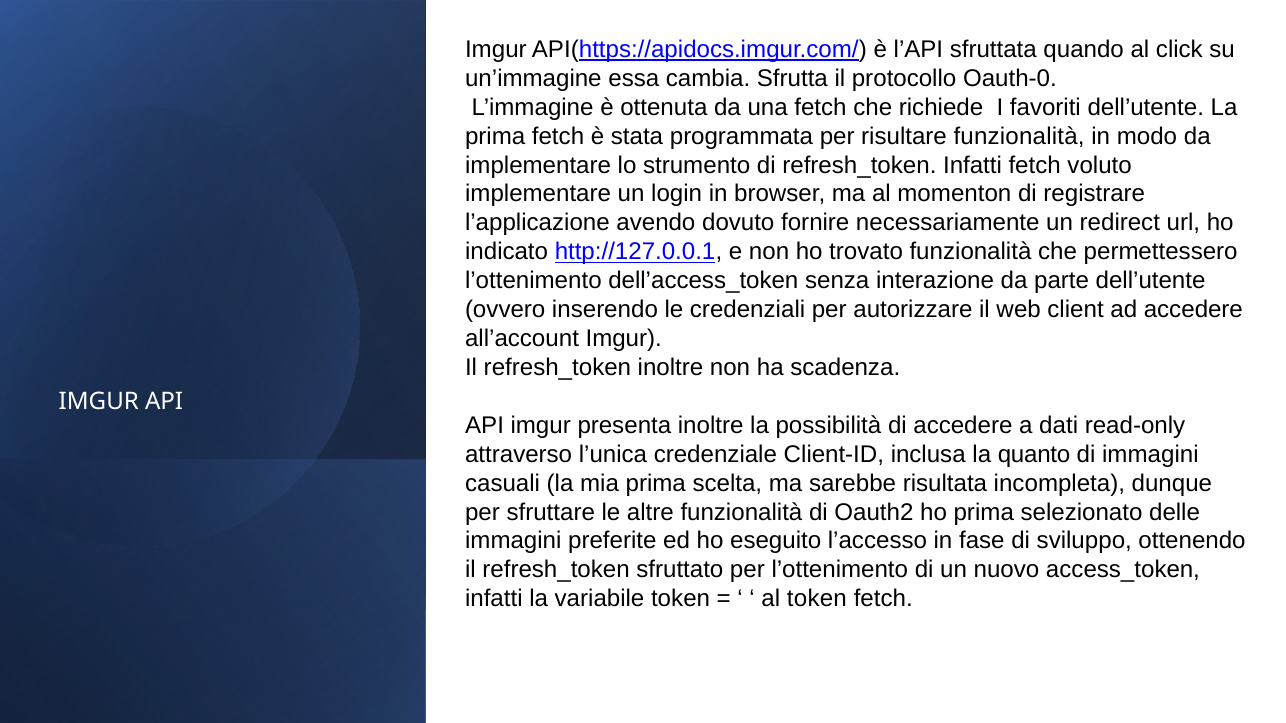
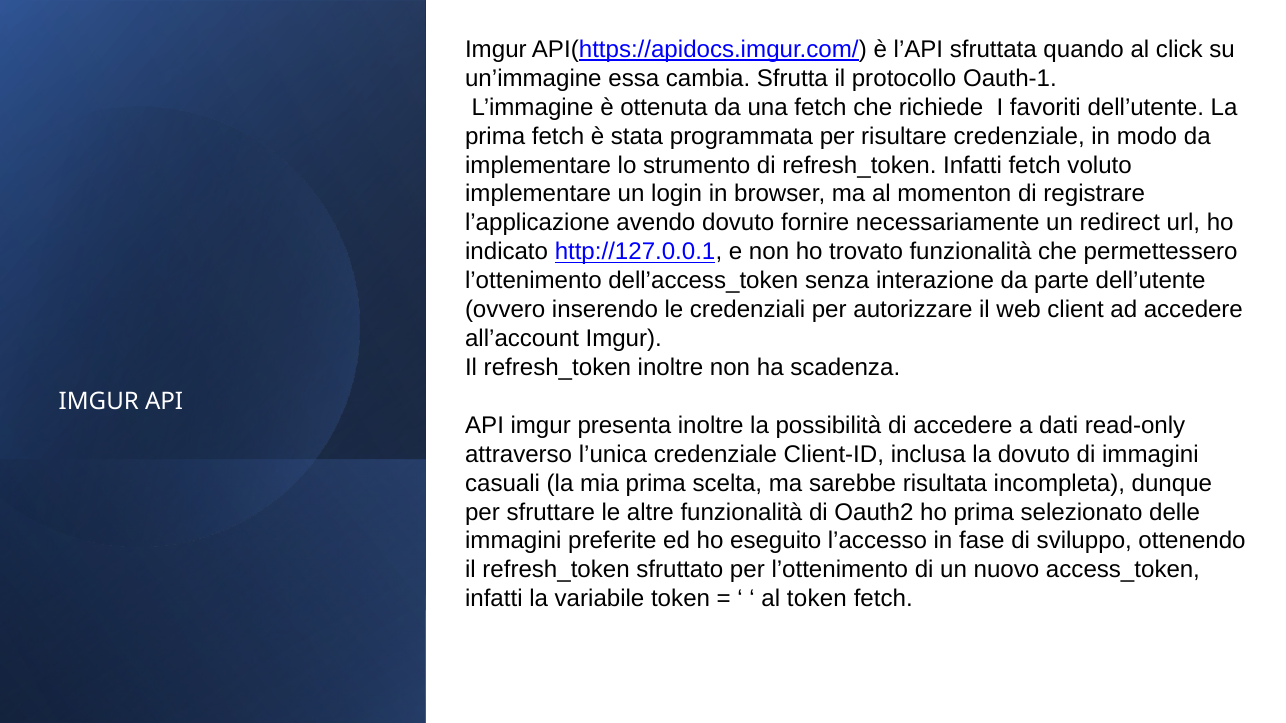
Oauth-0: Oauth-0 -> Oauth-1
risultare funzionalità: funzionalità -> credenziale
la quanto: quanto -> dovuto
